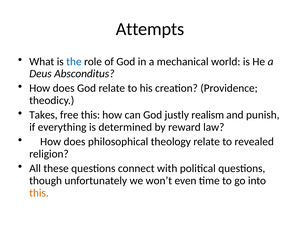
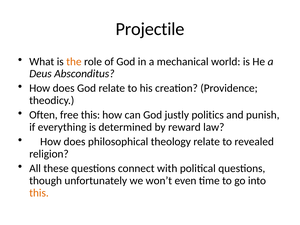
Attempts: Attempts -> Projectile
the colour: blue -> orange
Takes: Takes -> Often
realism: realism -> politics
